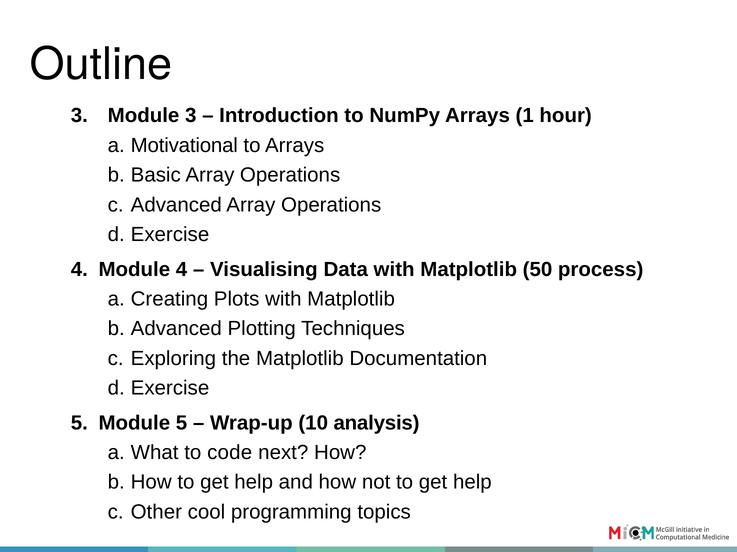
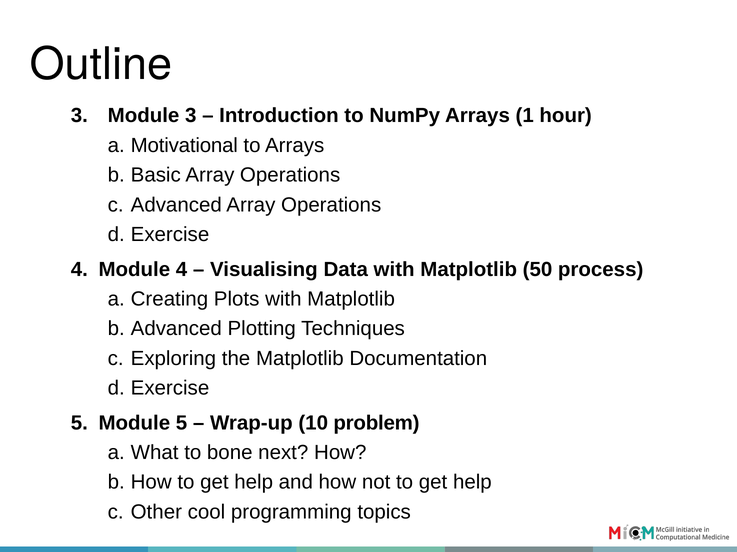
analysis: analysis -> problem
code: code -> bone
